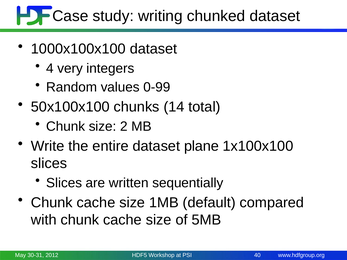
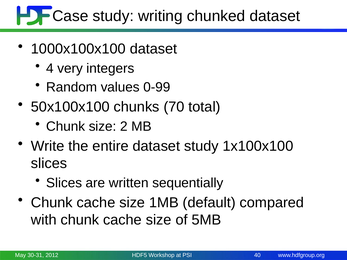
14: 14 -> 70
dataset plane: plane -> study
